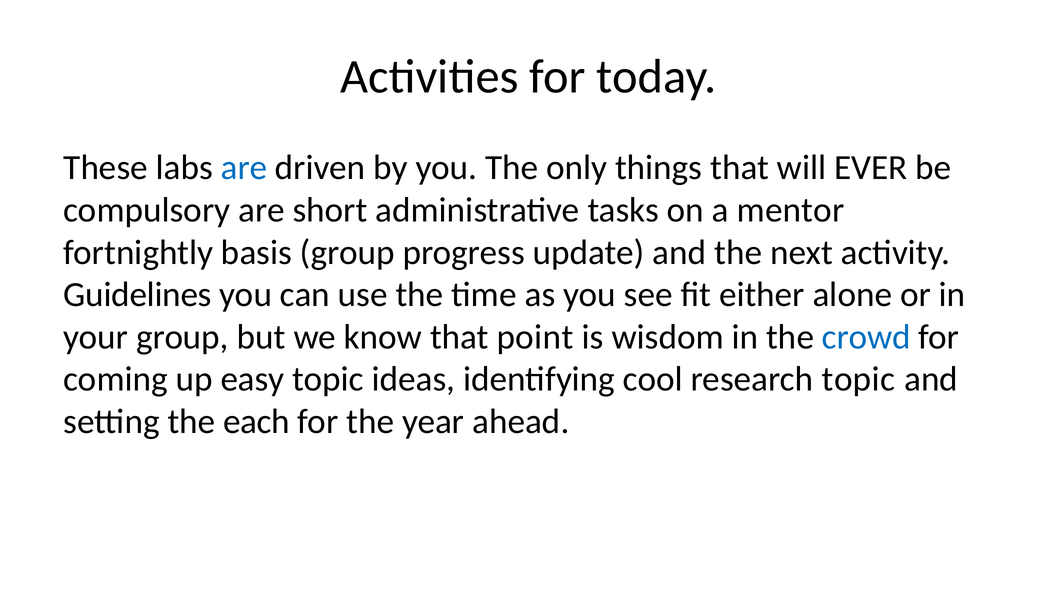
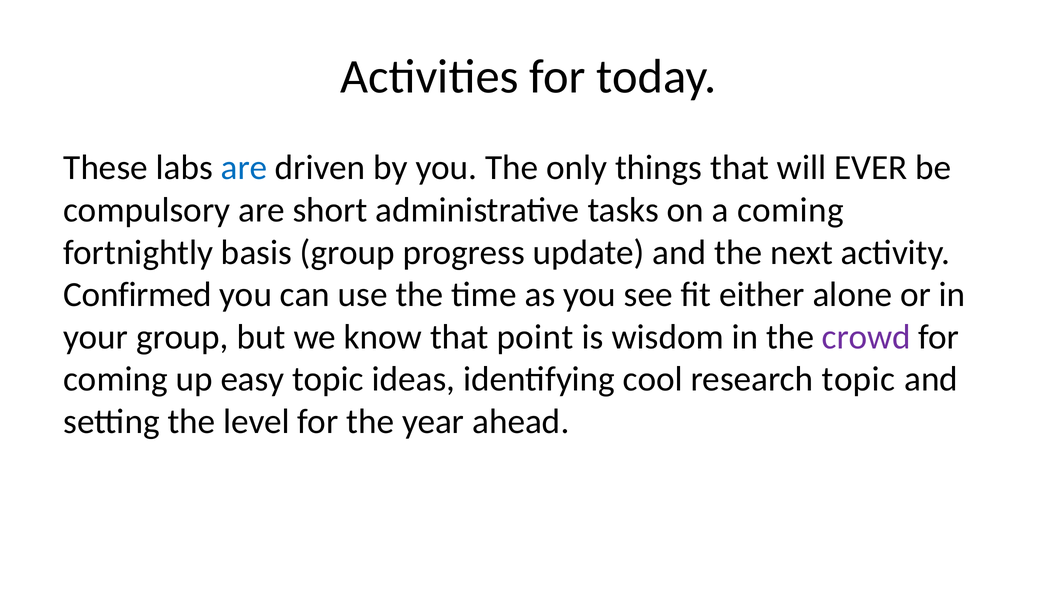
a mentor: mentor -> coming
Guidelines: Guidelines -> Confirmed
crowd colour: blue -> purple
each: each -> level
